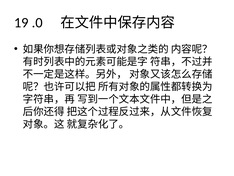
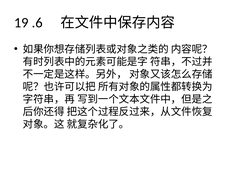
.0: .0 -> .6
